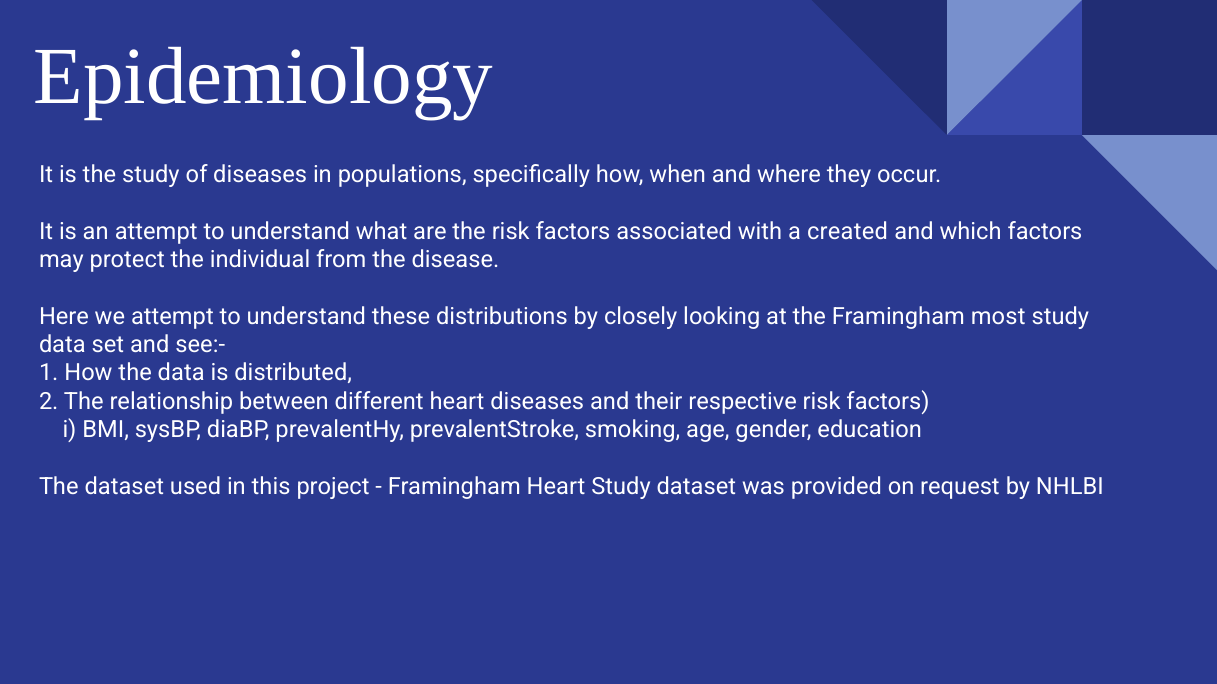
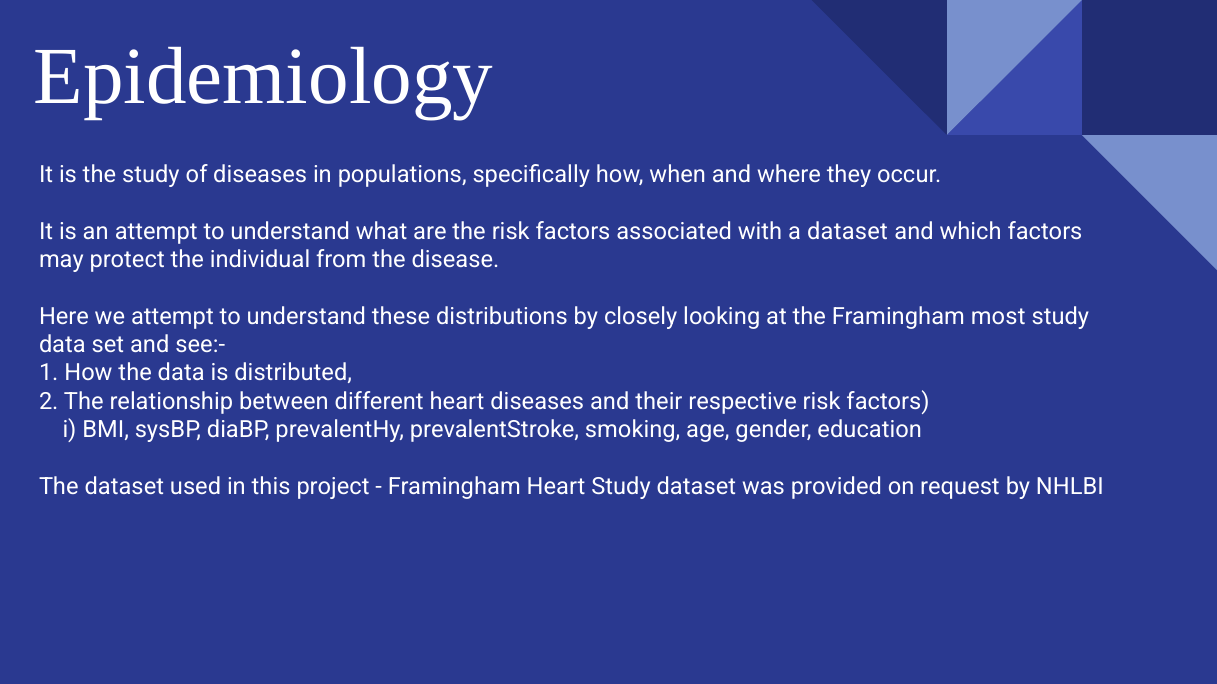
a created: created -> dataset
